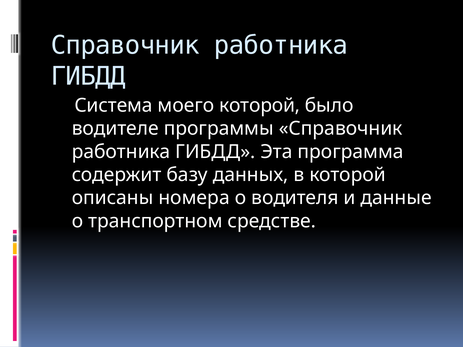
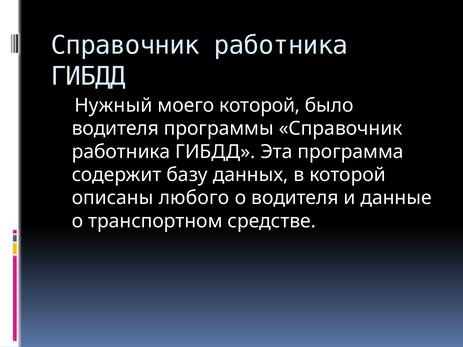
Система: Система -> Нужный
водителе at (115, 129): водителе -> водителя
номера: номера -> любого
